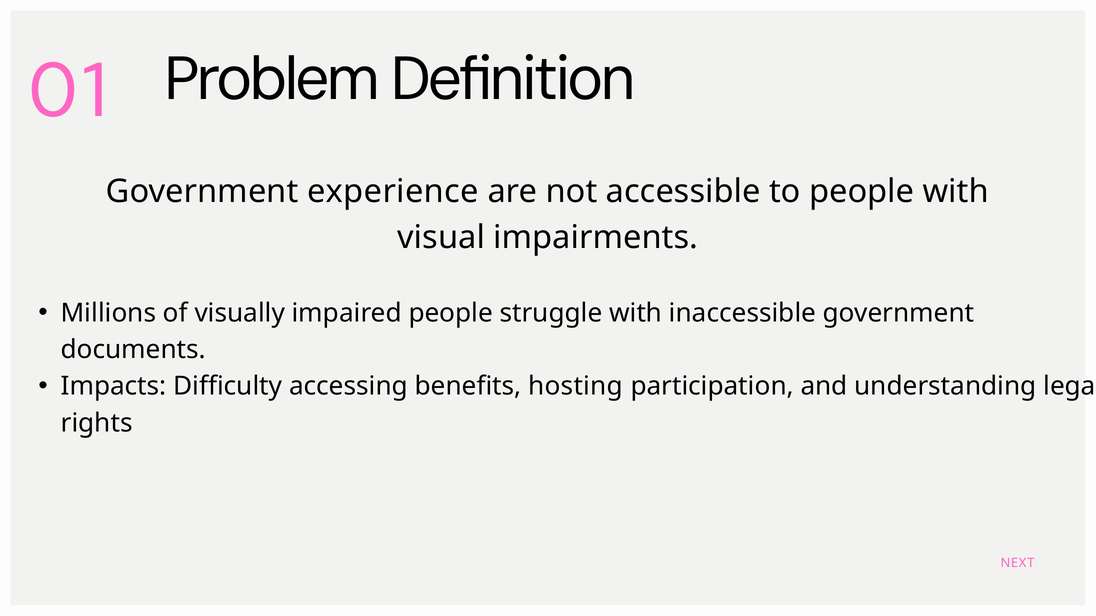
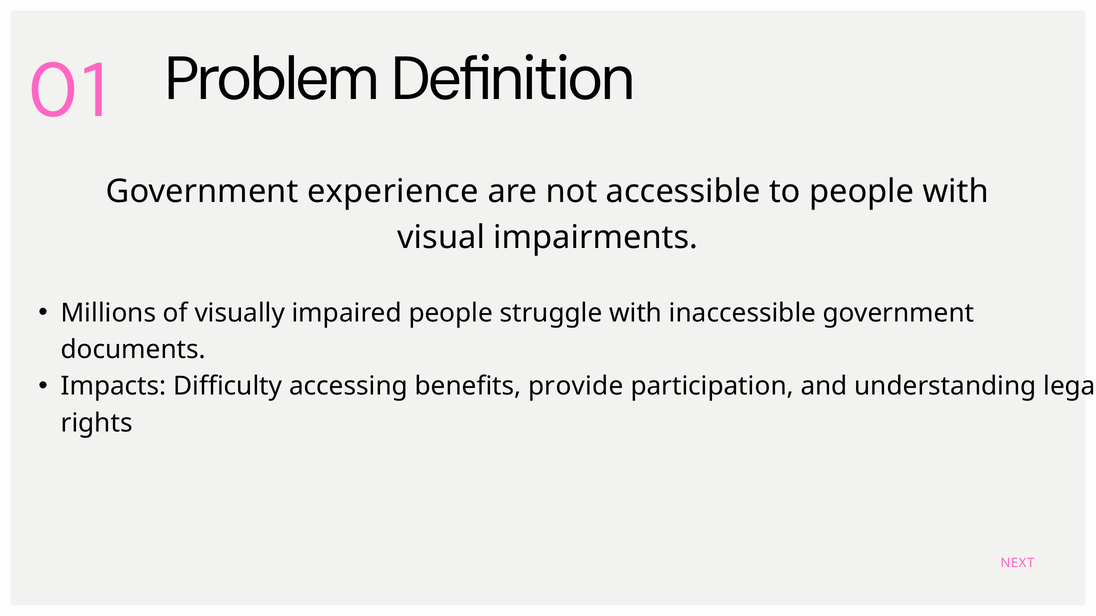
hosting: hosting -> provide
